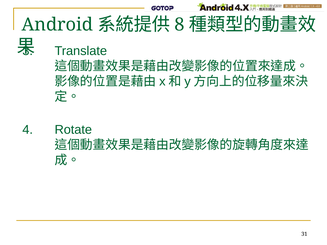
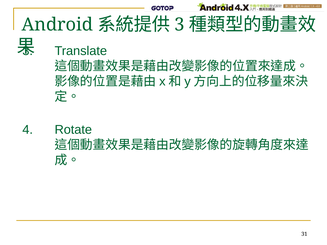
8 at (180, 25): 8 -> 3
